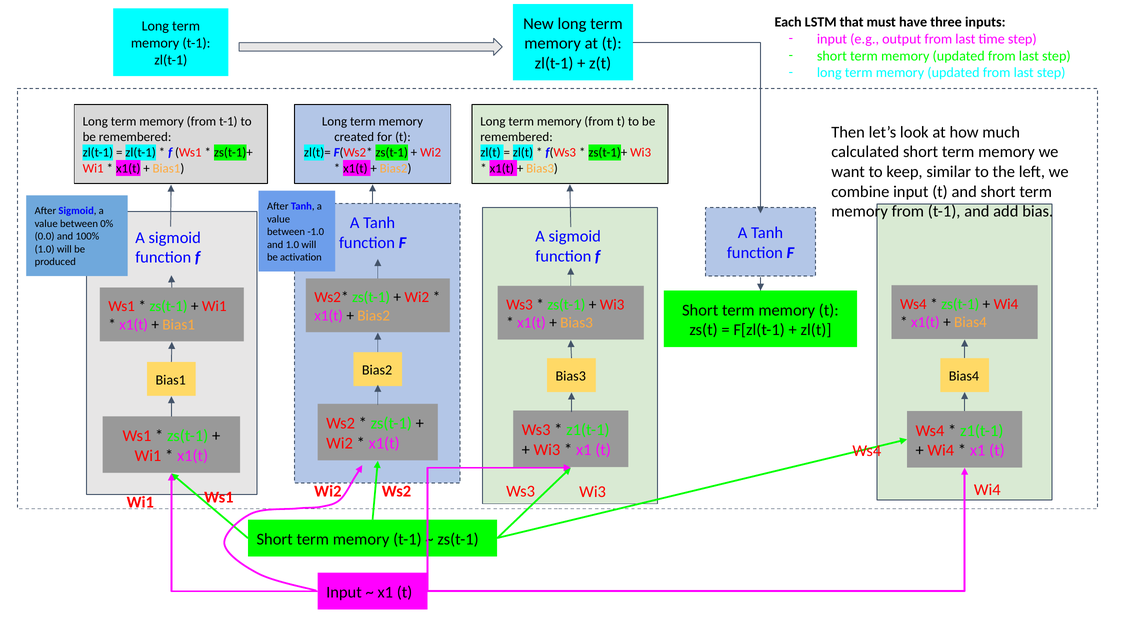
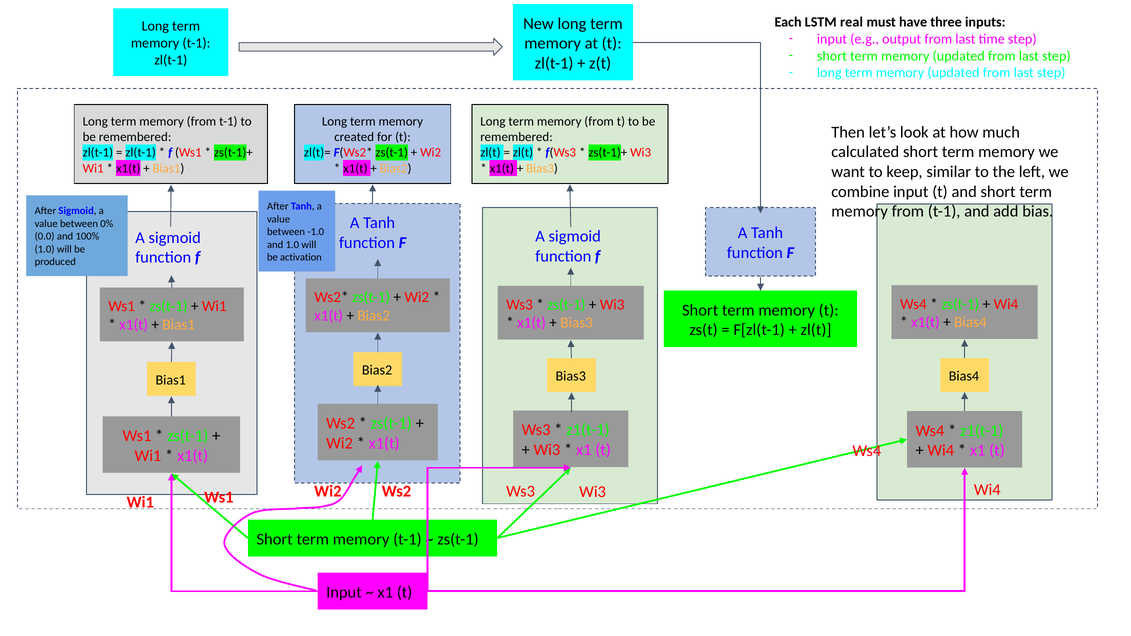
that: that -> real
